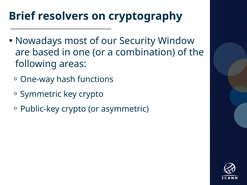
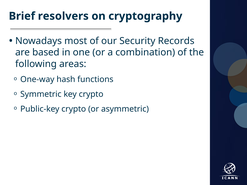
Window: Window -> Records
